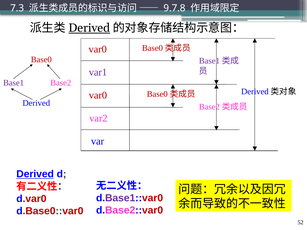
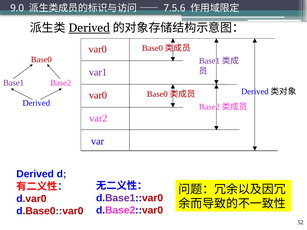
7.3: 7.3 -> 9.0
9.7.8: 9.7.8 -> 7.5.6
Derived at (35, 174) underline: present -> none
